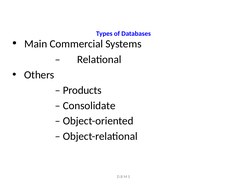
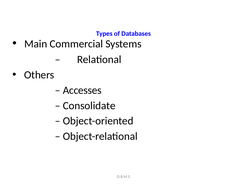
Products: Products -> Accesses
